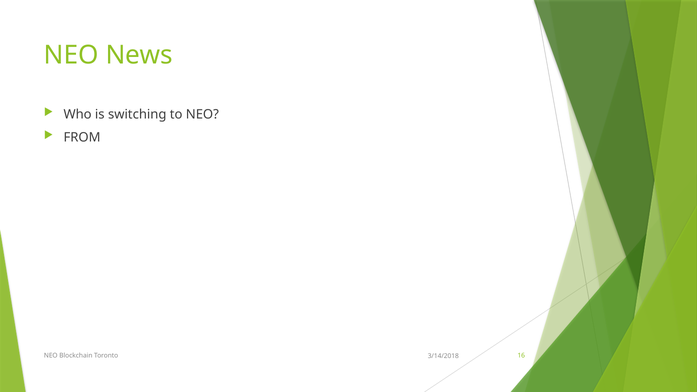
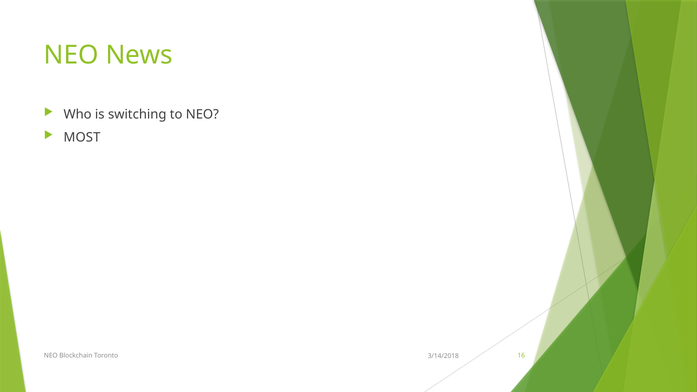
FROM: FROM -> MOST
